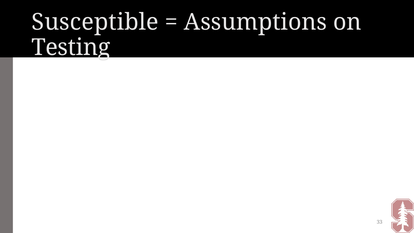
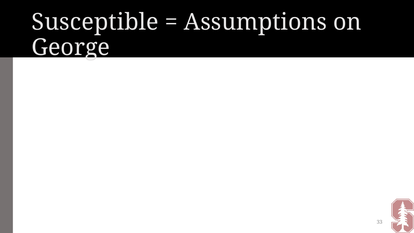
Testing: Testing -> George
